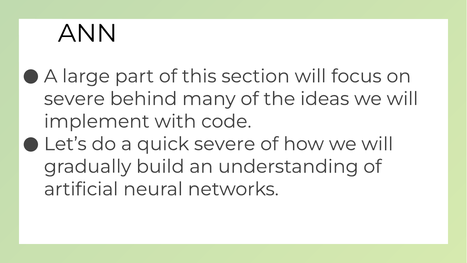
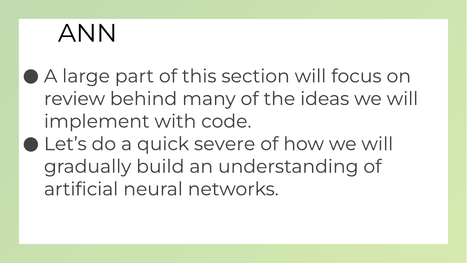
severe at (74, 99): severe -> review
